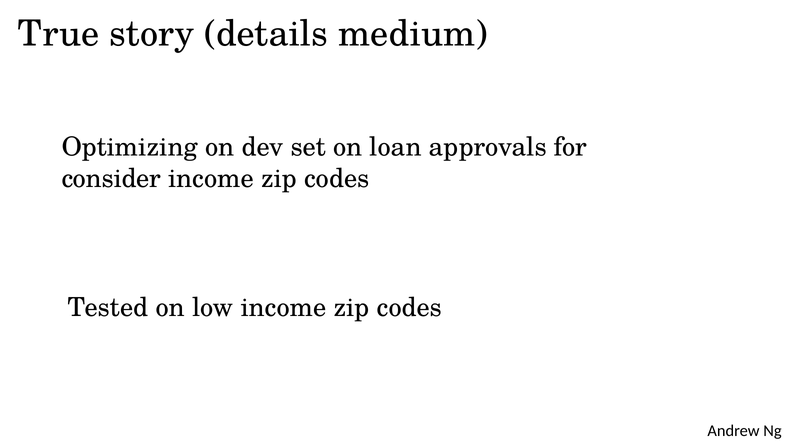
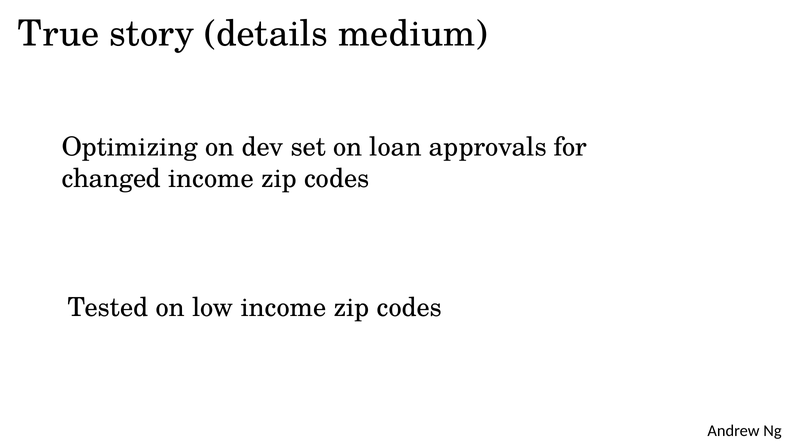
consider: consider -> changed
